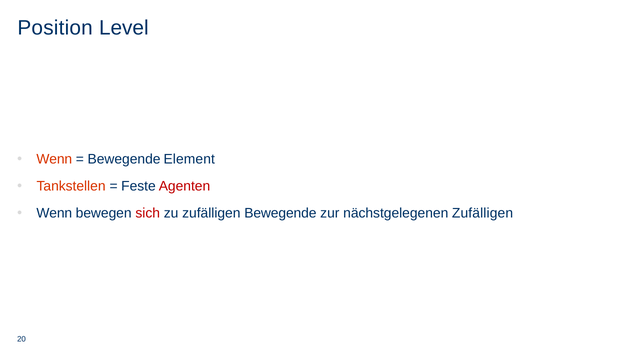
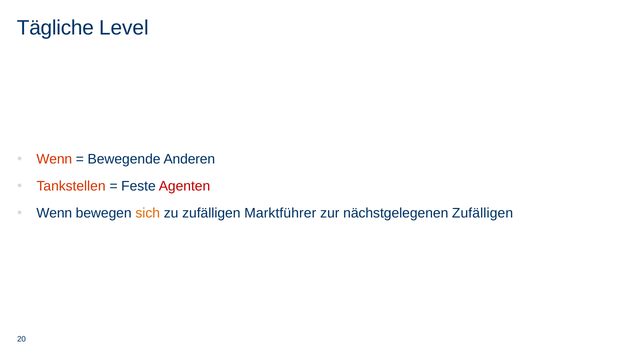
Position: Position -> Tägliche
Element: Element -> Anderen
sich colour: red -> orange
zufälligen Bewegende: Bewegende -> Marktführer
